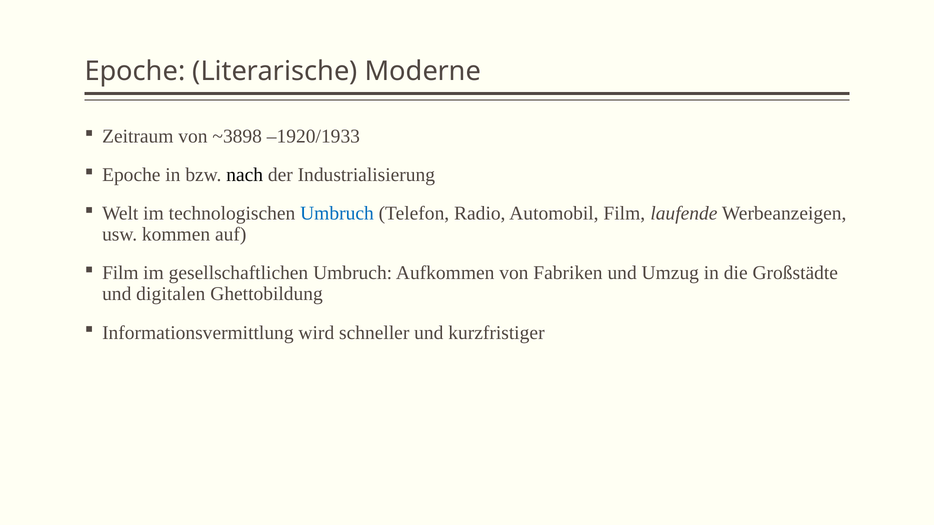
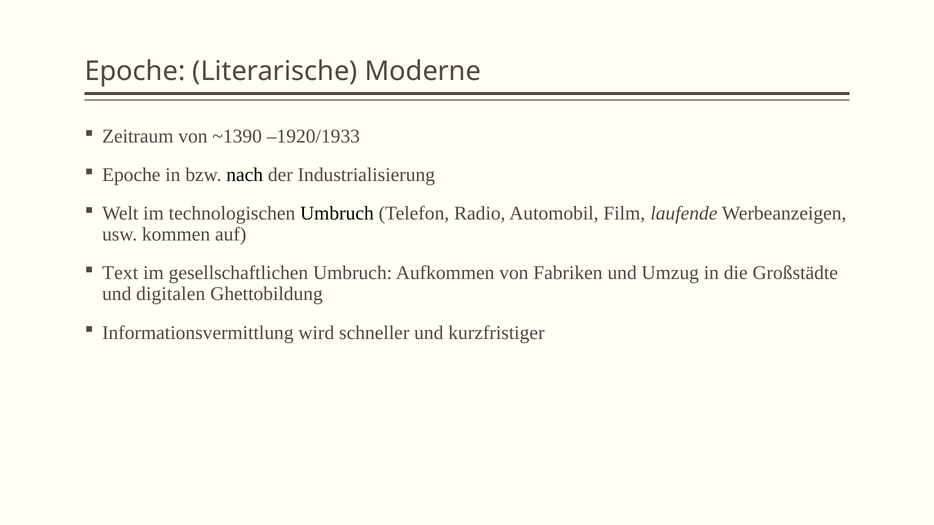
~3898: ~3898 -> ~1390
Umbruch at (337, 214) colour: blue -> black
Film at (120, 273): Film -> Text
